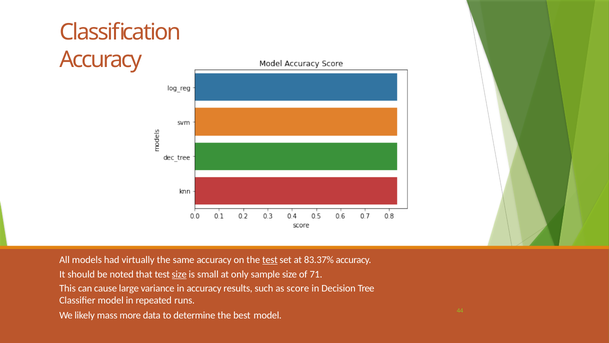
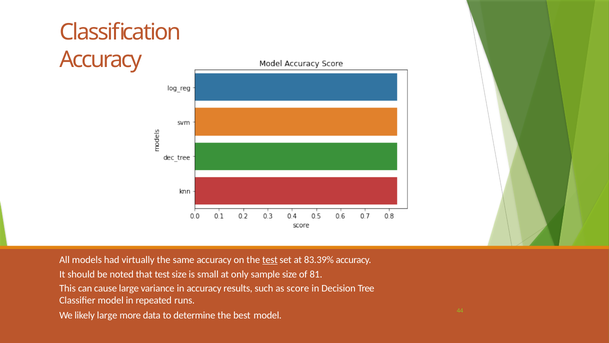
83.37%: 83.37% -> 83.39%
size at (179, 274) underline: present -> none
71: 71 -> 81
likely mass: mass -> large
